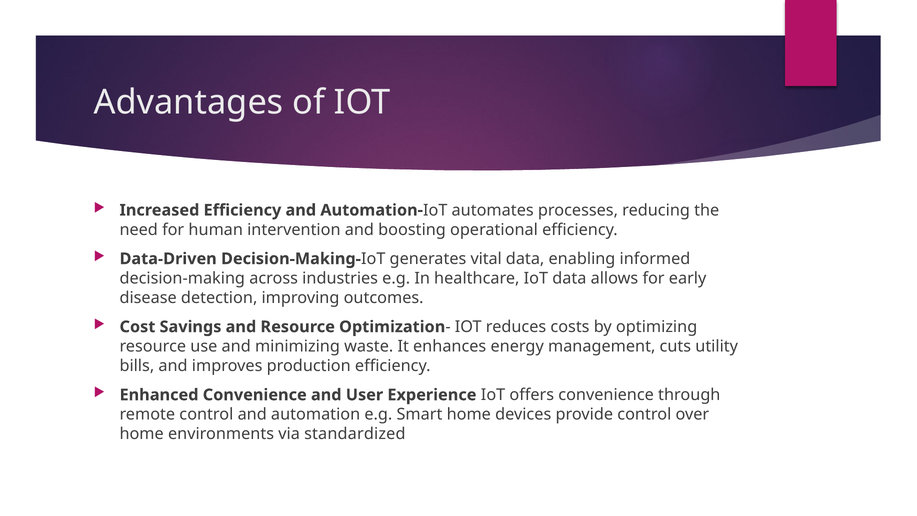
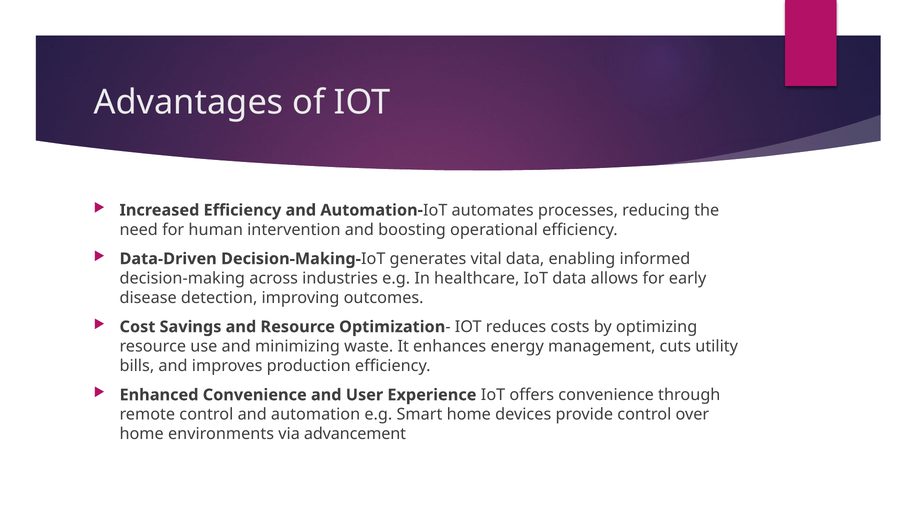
standardized: standardized -> advancement
